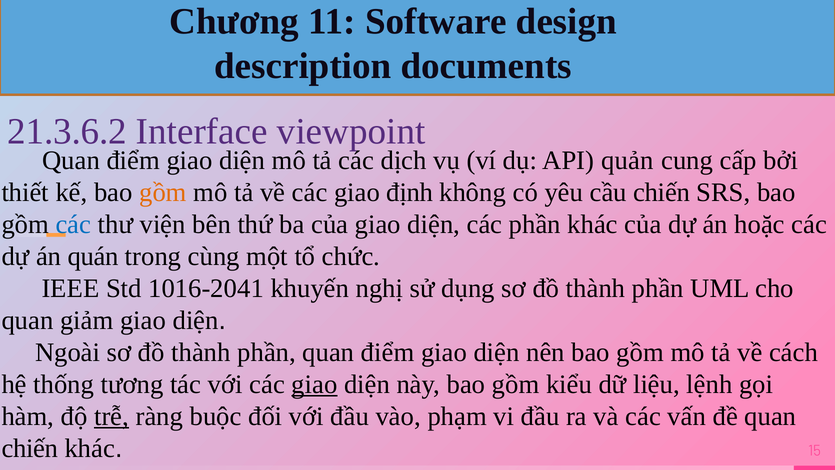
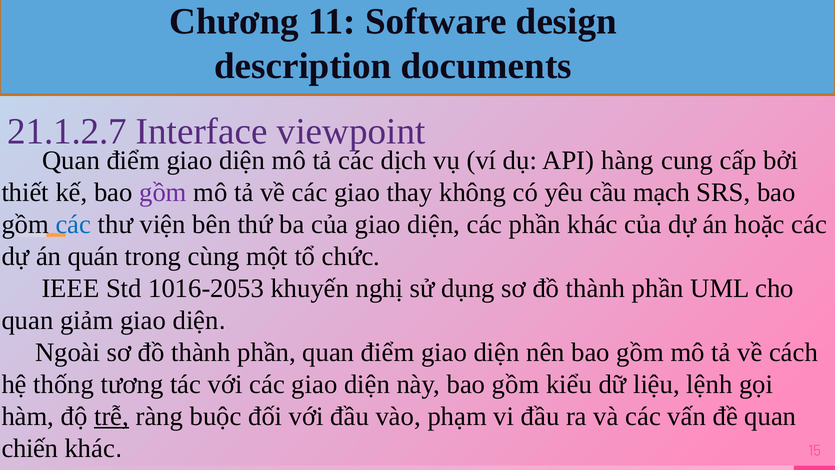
21.3.6.2: 21.3.6.2 -> 21.1.2.7
quản: quản -> hàng
gồm at (163, 192) colour: orange -> purple
định: định -> thay
cầu chiến: chiến -> mạch
1016-2041: 1016-2041 -> 1016-2053
giao at (314, 384) underline: present -> none
